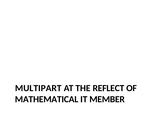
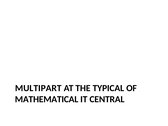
REFLECT: REFLECT -> TYPICAL
MEMBER: MEMBER -> CENTRAL
